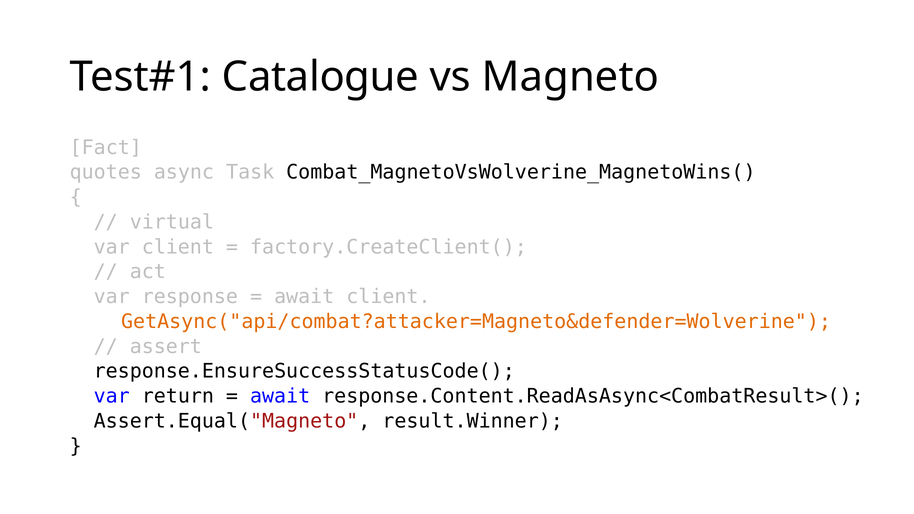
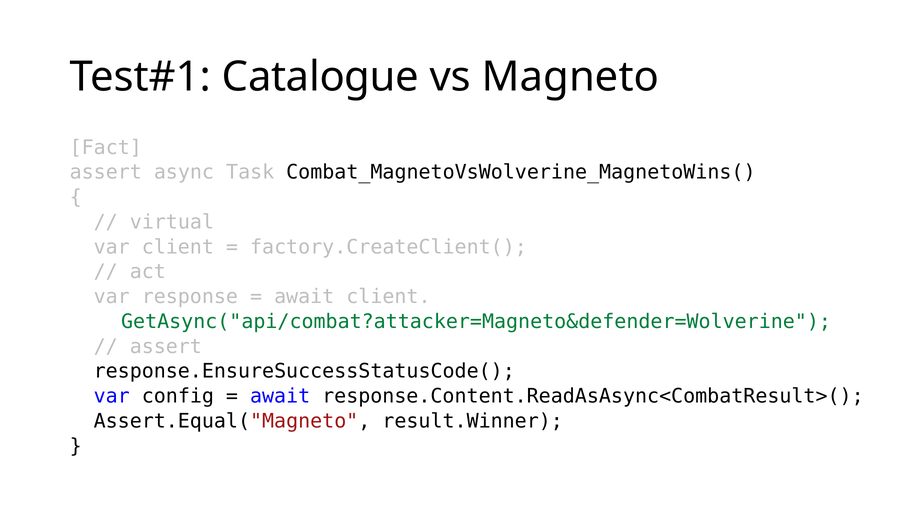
quotes at (106, 172): quotes -> assert
GetAsync("api/combat?attacker=Magneto&defender=Wolverine colour: orange -> green
return: return -> config
